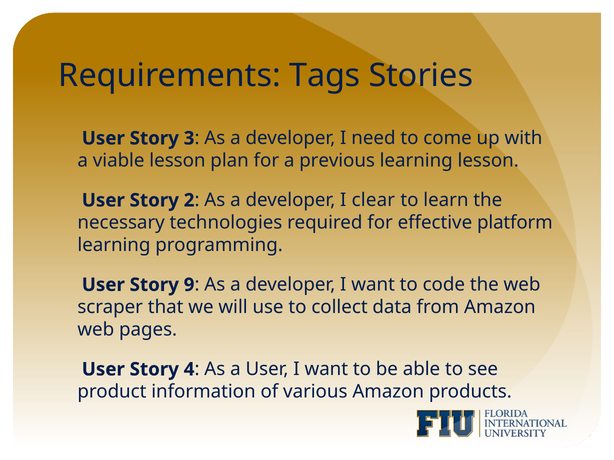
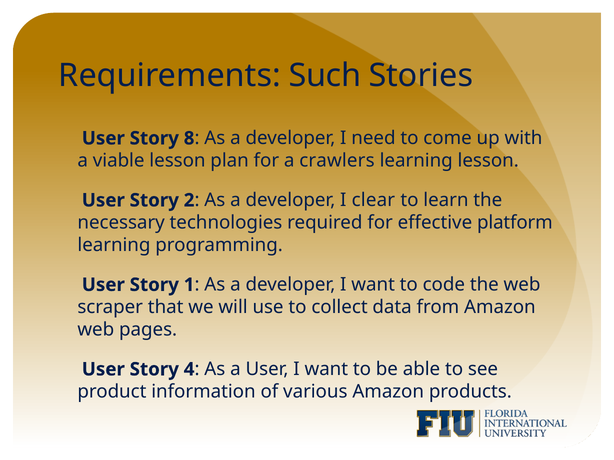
Tags: Tags -> Such
3: 3 -> 8
previous: previous -> crawlers
9: 9 -> 1
